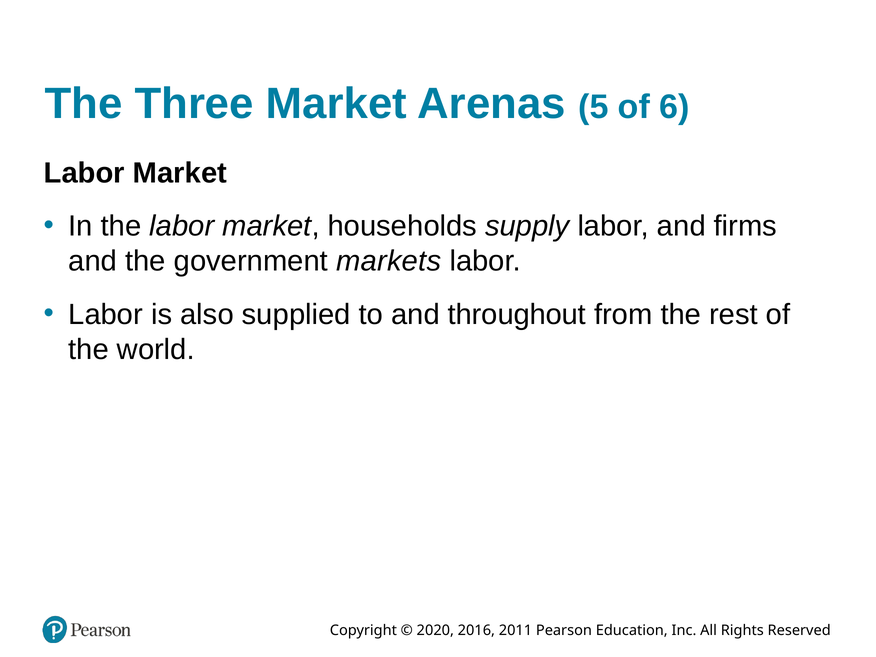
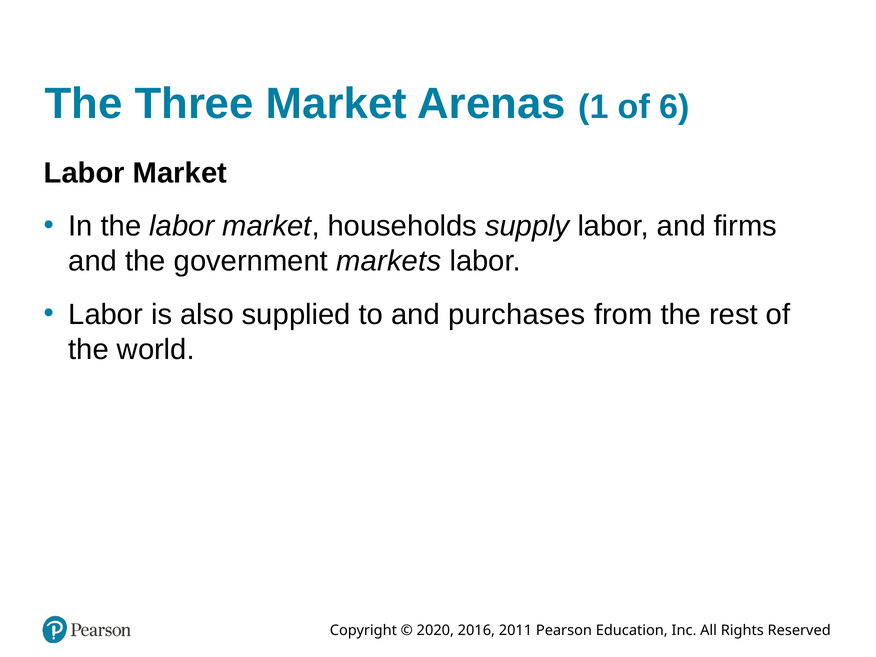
5: 5 -> 1
throughout: throughout -> purchases
